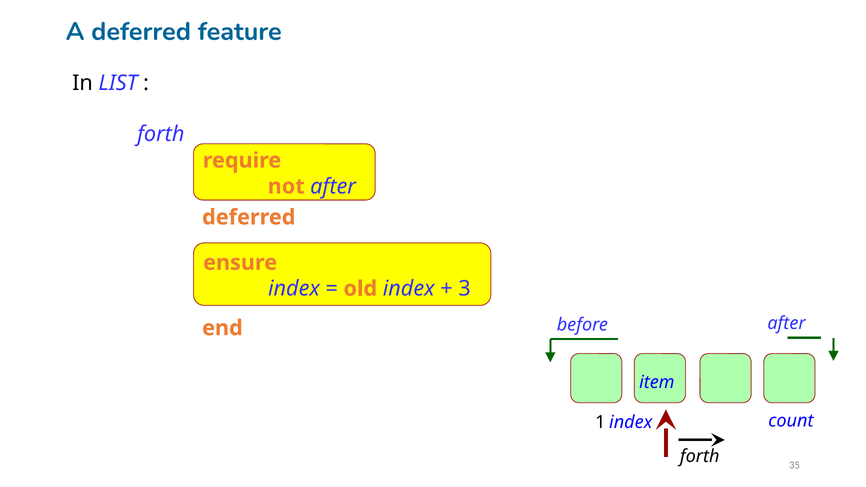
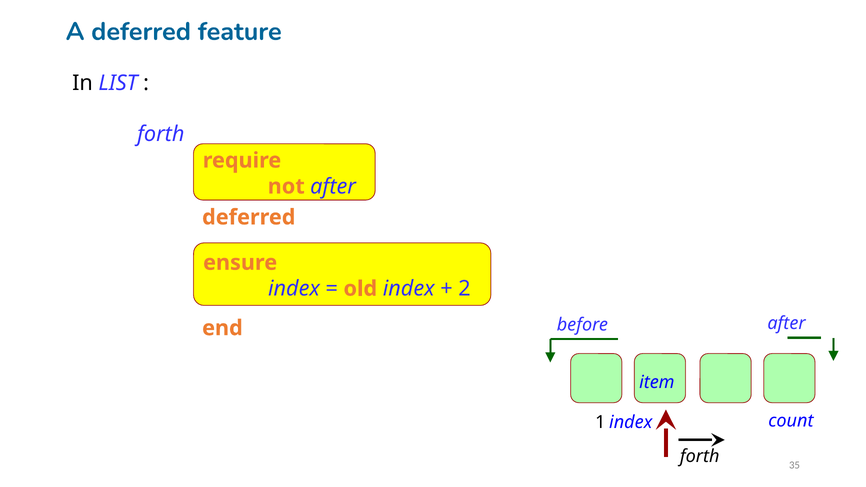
3: 3 -> 2
